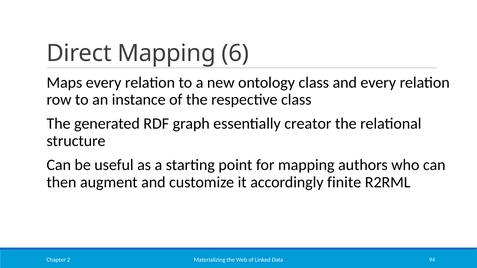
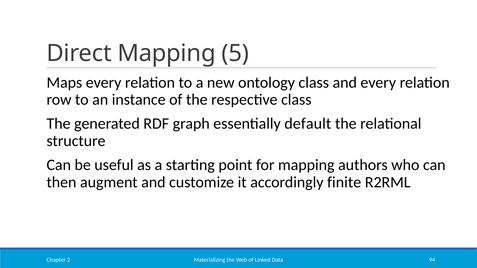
6: 6 -> 5
creator: creator -> default
